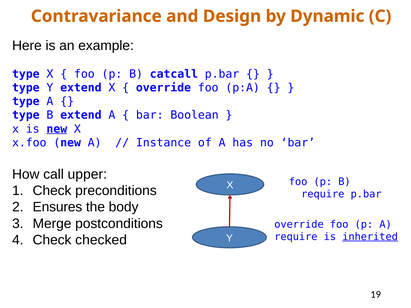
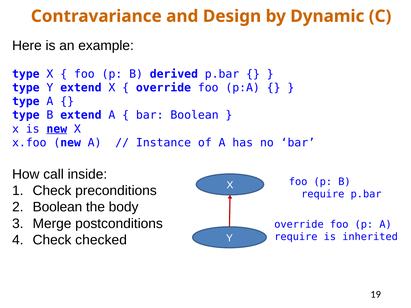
catcall: catcall -> derived
upper: upper -> inside
Ensures at (57, 207): Ensures -> Boolean
inherited underline: present -> none
